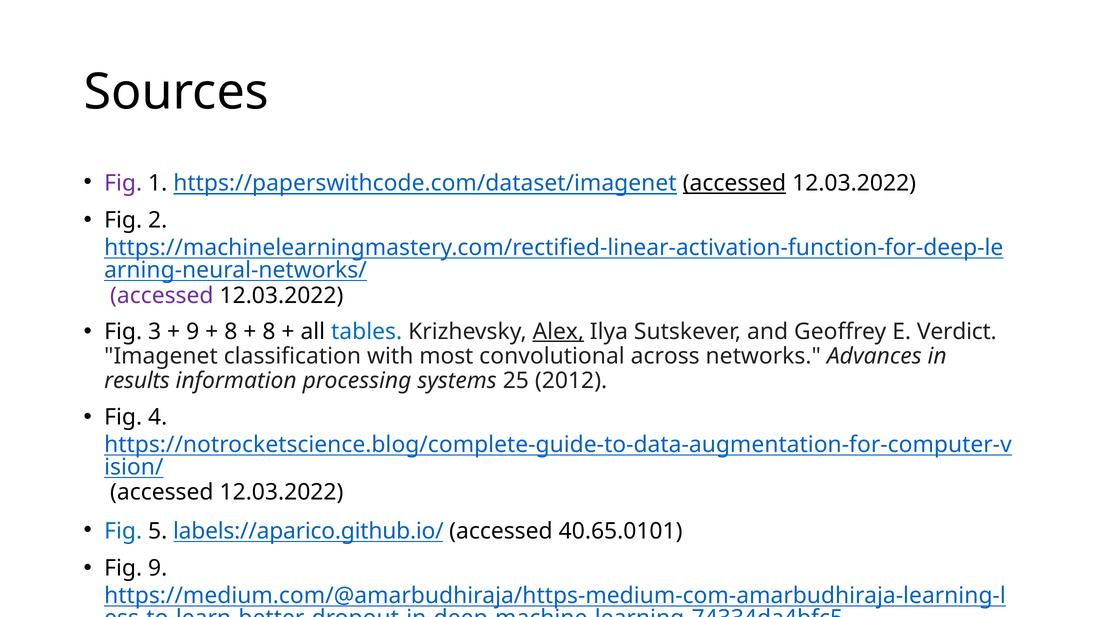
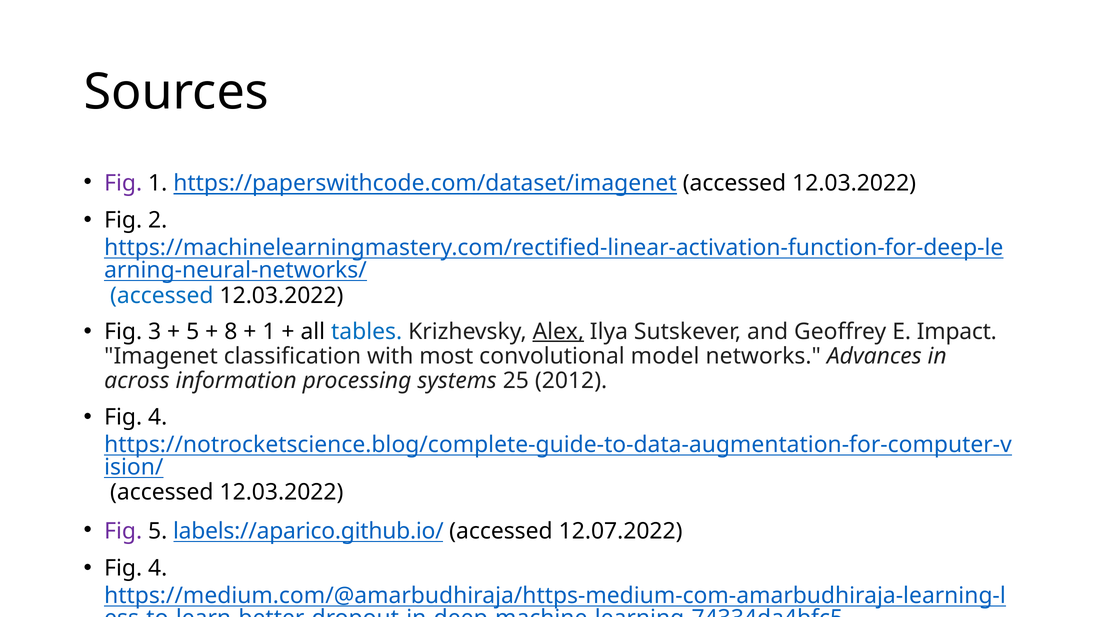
accessed at (734, 183) underline: present -> none
accessed at (162, 296) colour: purple -> blue
9 at (193, 332): 9 -> 5
8 at (269, 332): 8 -> 1
Verdict: Verdict -> Impact
across: across -> model
results: results -> across
Fig at (123, 531) colour: blue -> purple
40.65.0101: 40.65.0101 -> 12.07.2022
9 at (158, 568): 9 -> 4
